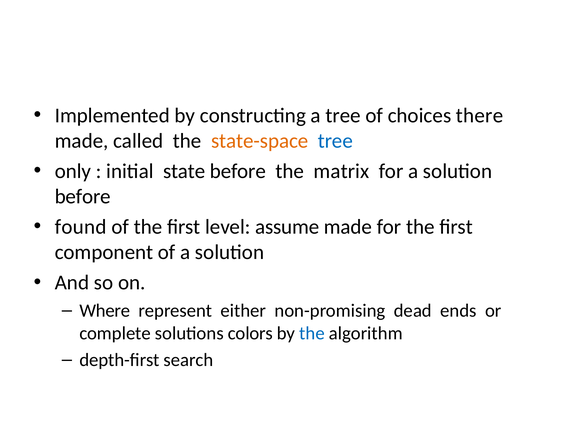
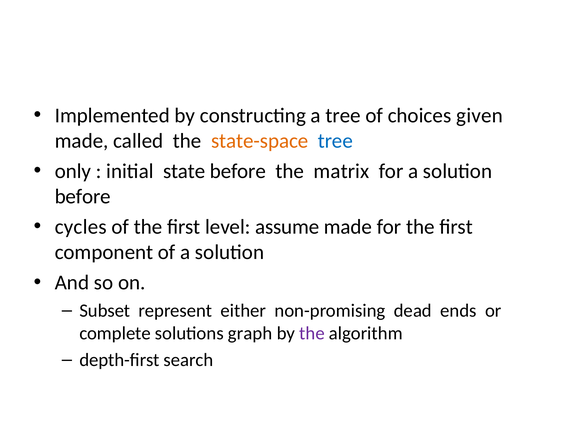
there: there -> given
found: found -> cycles
Where: Where -> Subset
colors: colors -> graph
the at (312, 333) colour: blue -> purple
